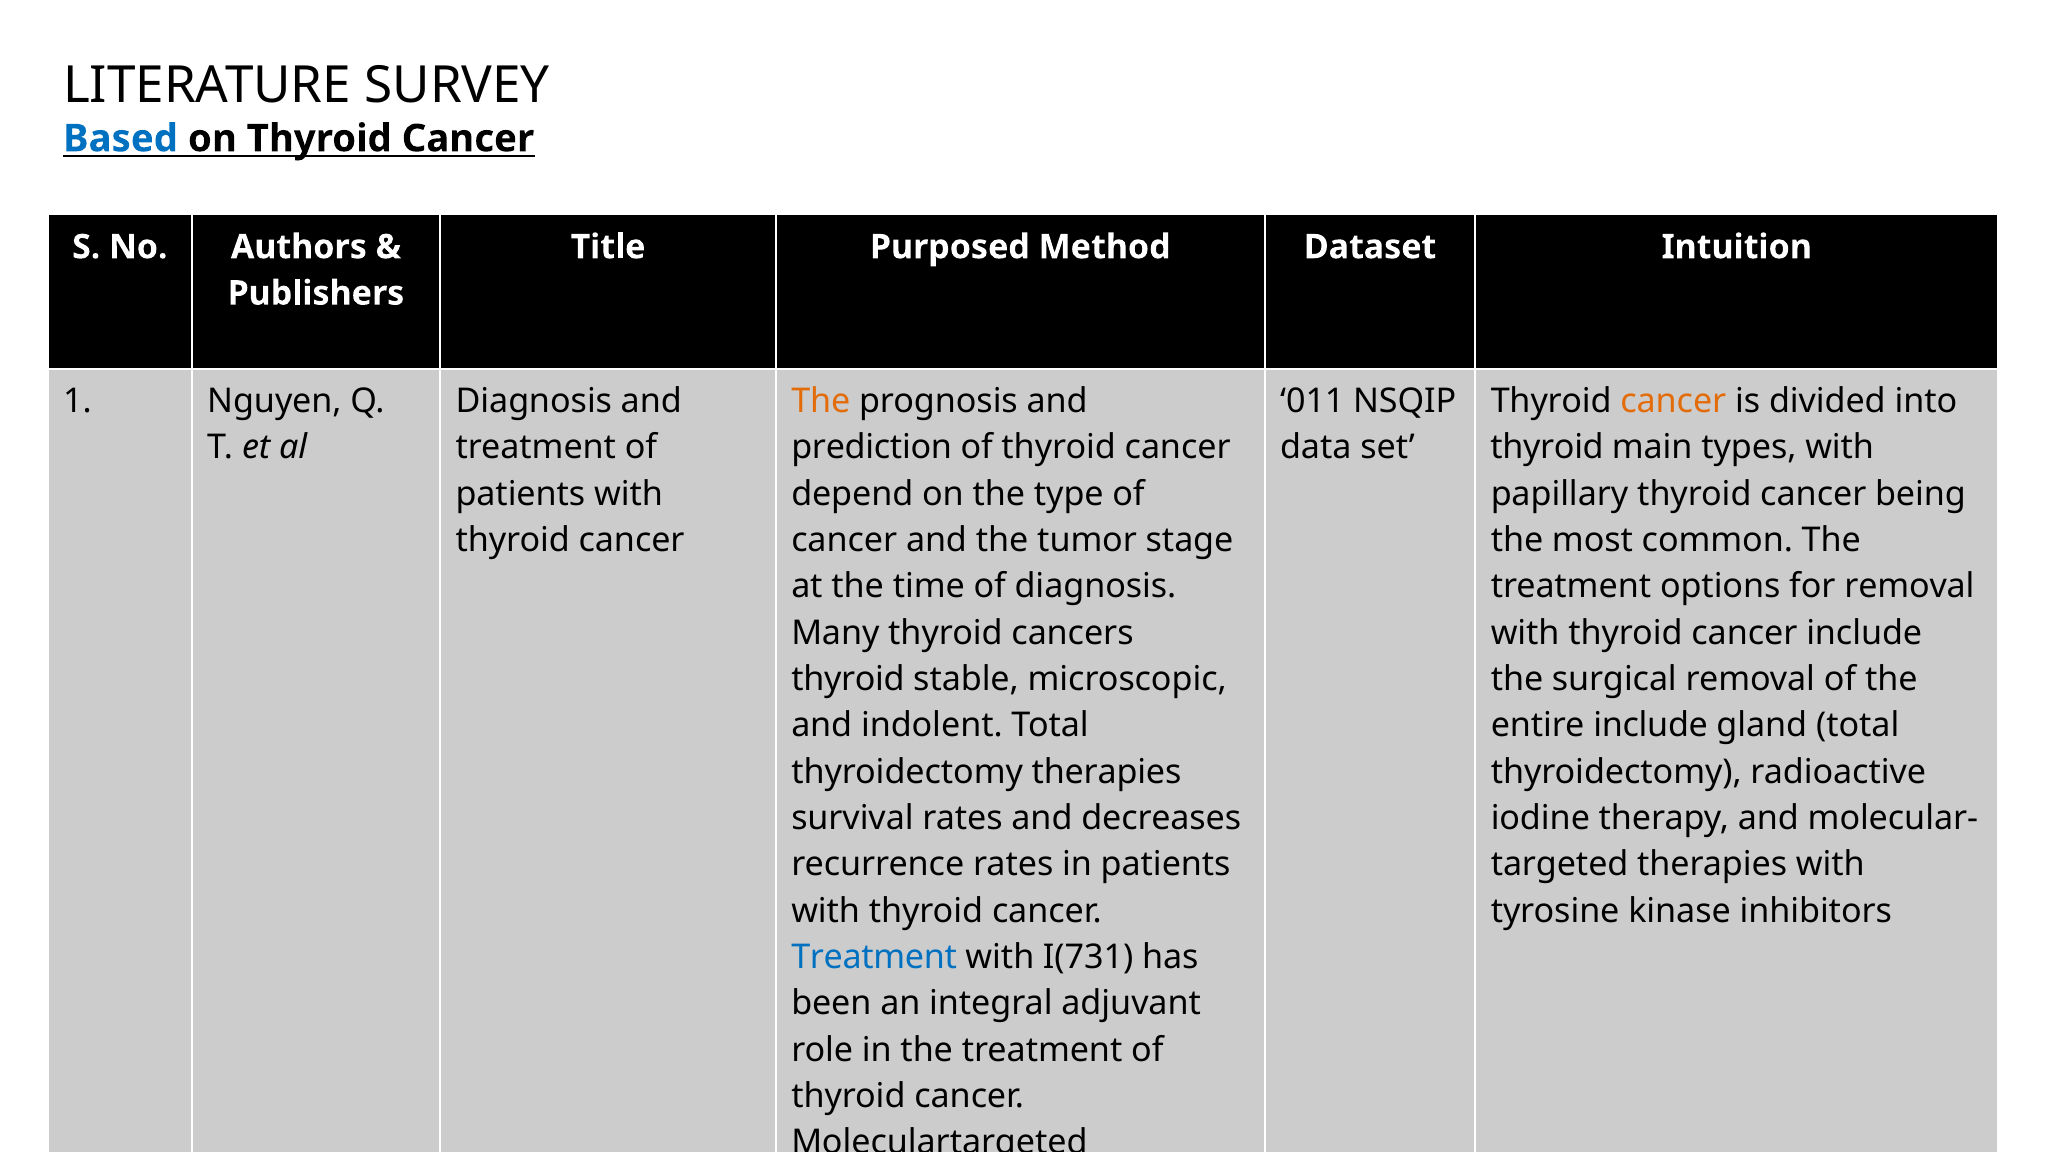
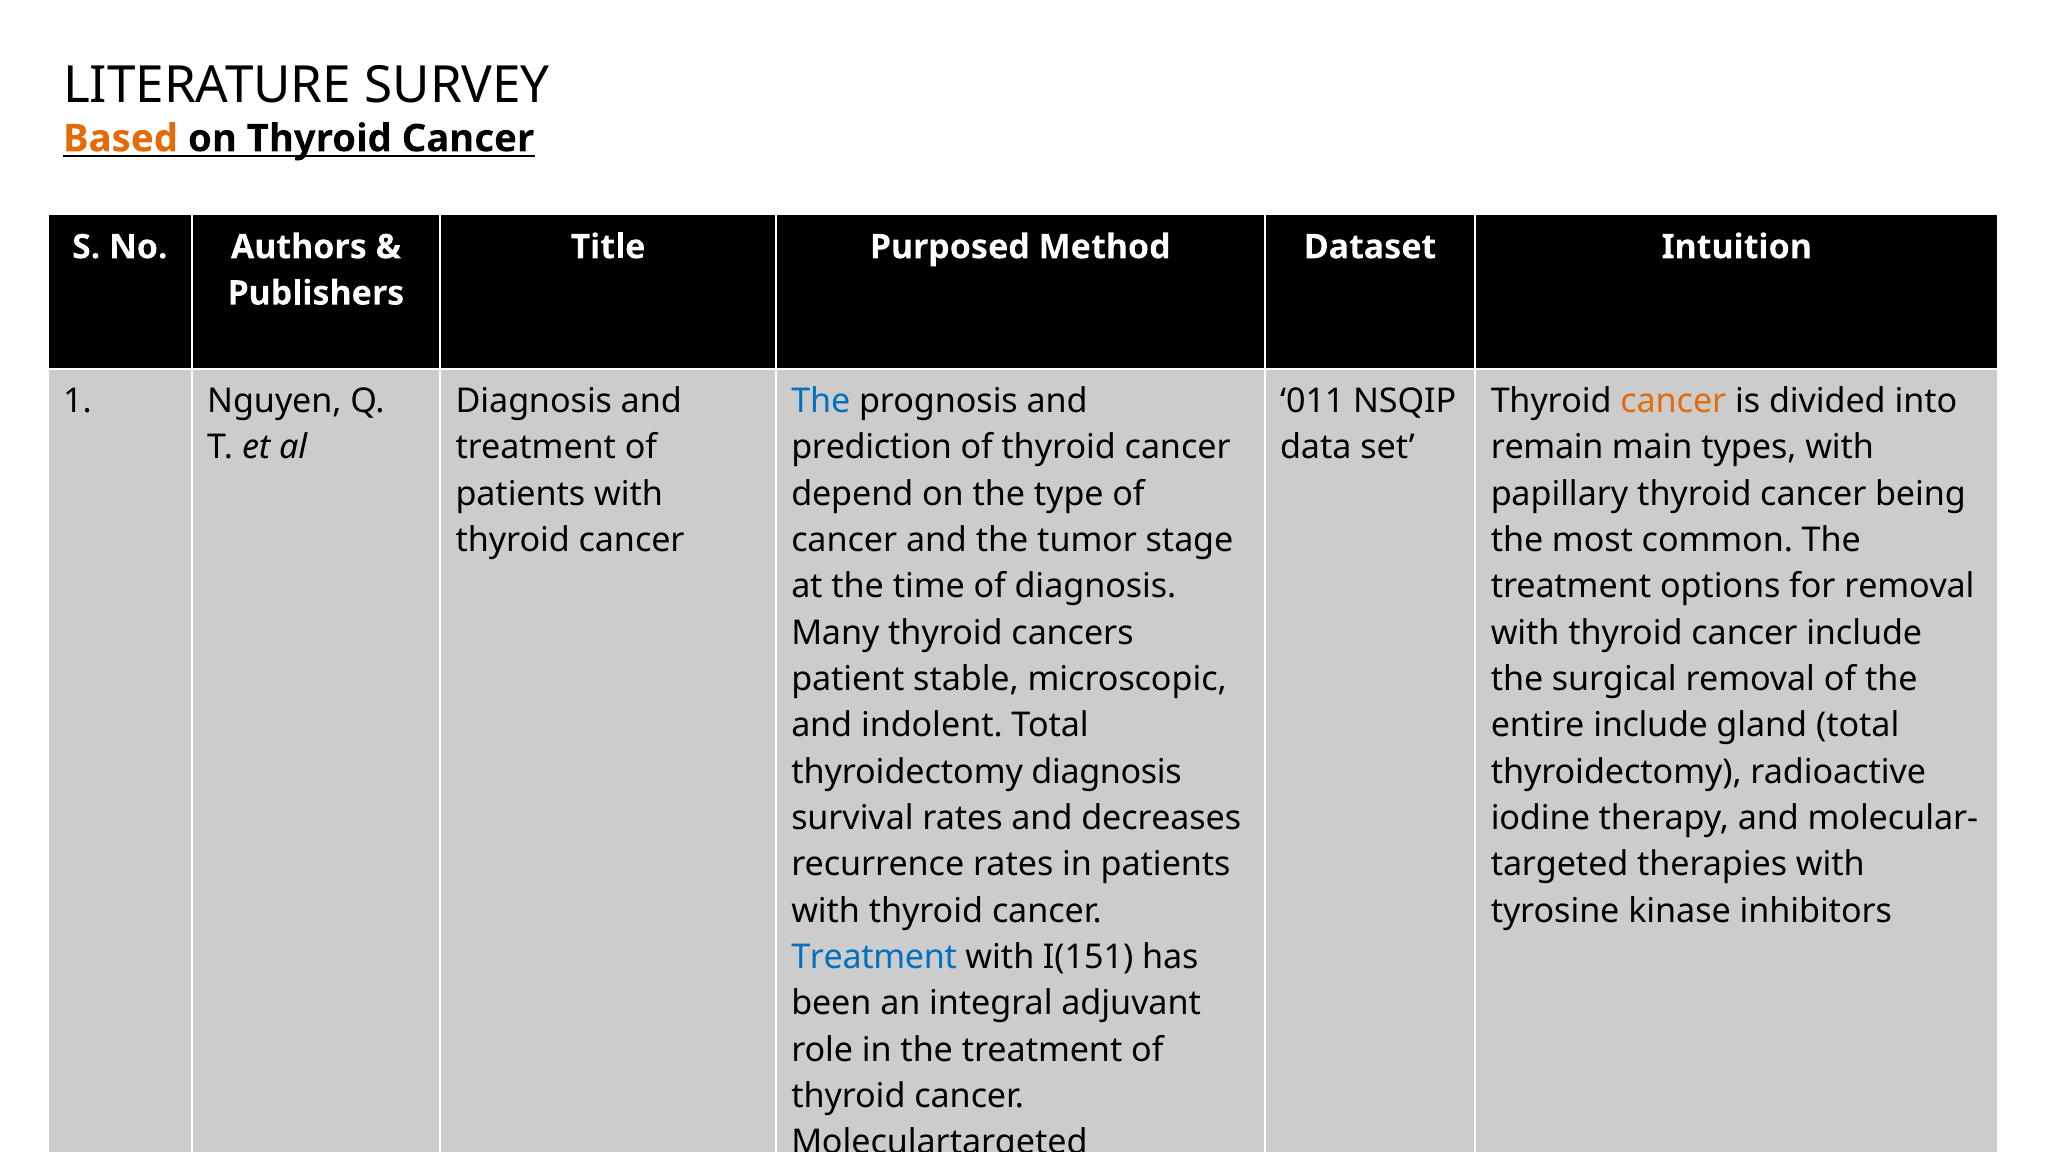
Based colour: blue -> orange
The at (821, 401) colour: orange -> blue
thyroid at (1547, 448): thyroid -> remain
thyroid at (848, 679): thyroid -> patient
thyroidectomy therapies: therapies -> diagnosis
I(731: I(731 -> I(151
